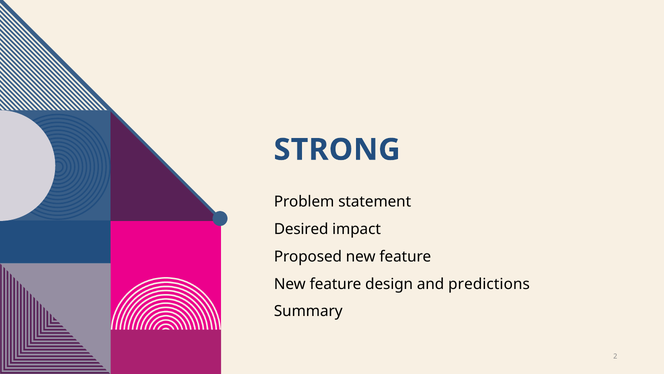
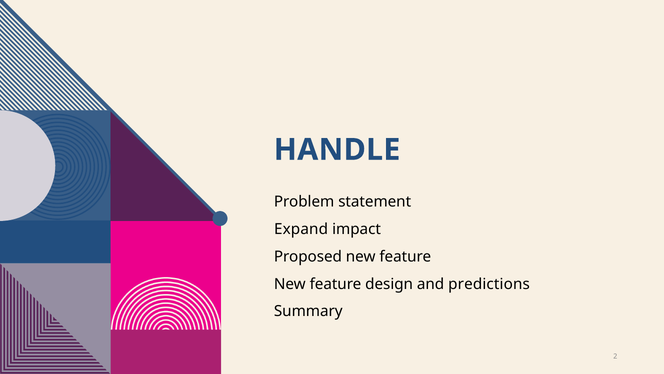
STRONG: STRONG -> HANDLE
Desired: Desired -> Expand
